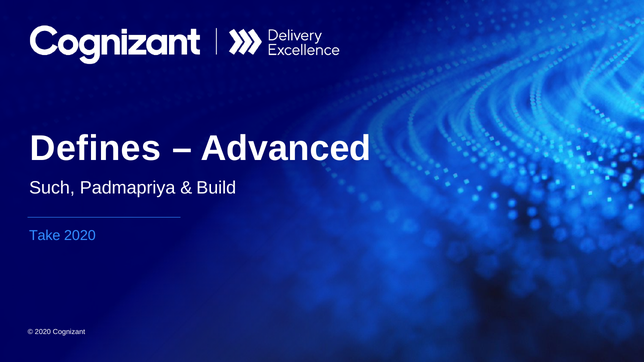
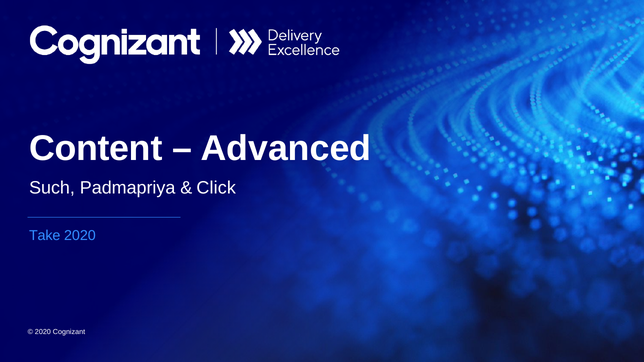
Defines: Defines -> Content
Build: Build -> Click
